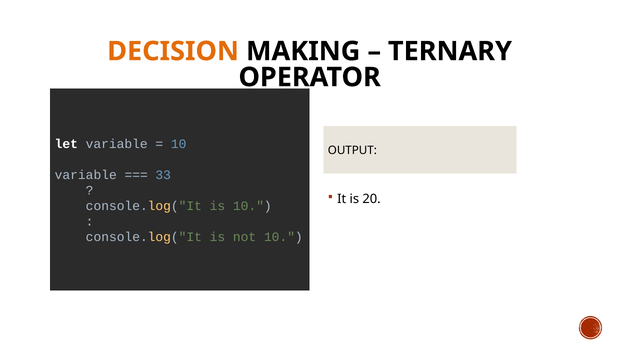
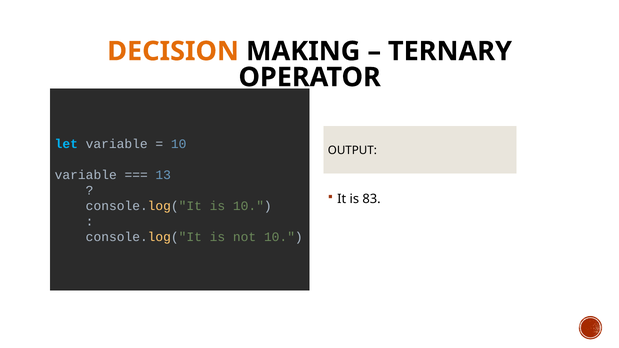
let colour: white -> light blue
33: 33 -> 13
20: 20 -> 83
